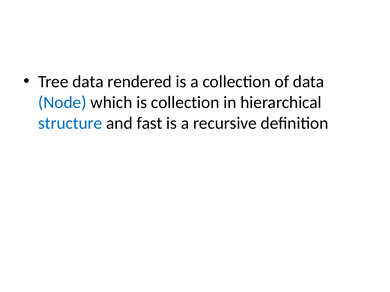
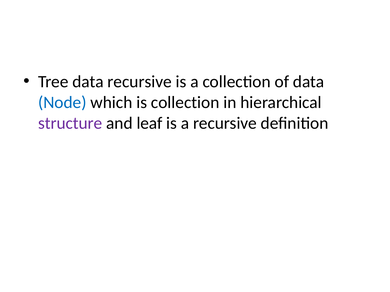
data rendered: rendered -> recursive
structure colour: blue -> purple
fast: fast -> leaf
